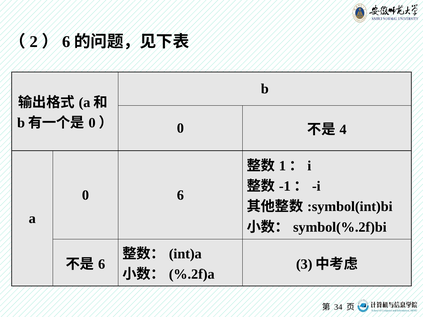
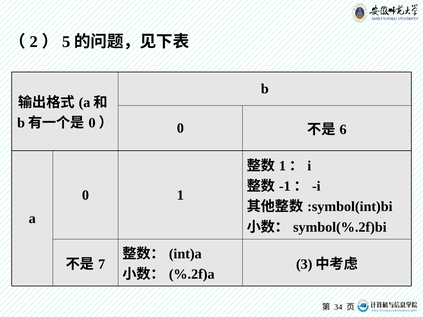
6 at (66, 42): 6 -> 5
4: 4 -> 6
0 6: 6 -> 1
6 at (102, 264): 6 -> 7
